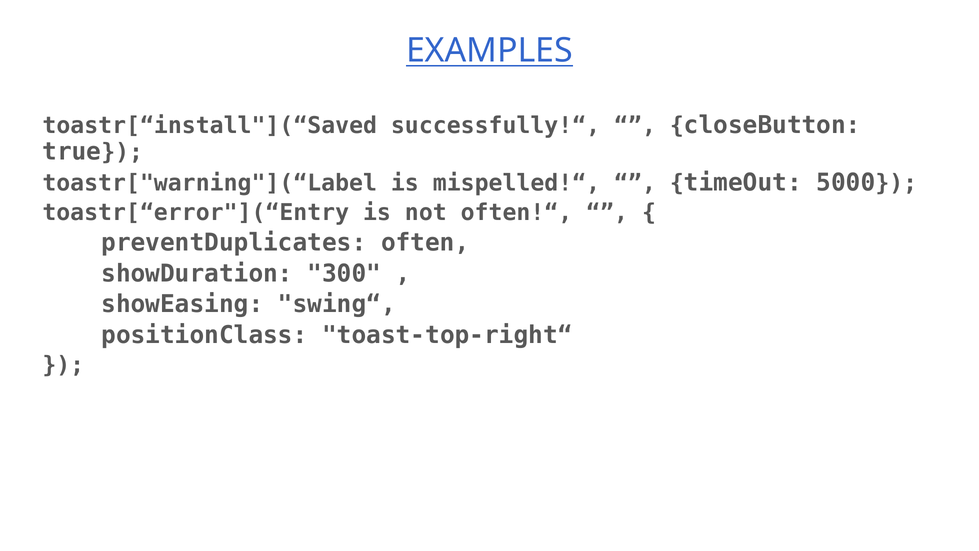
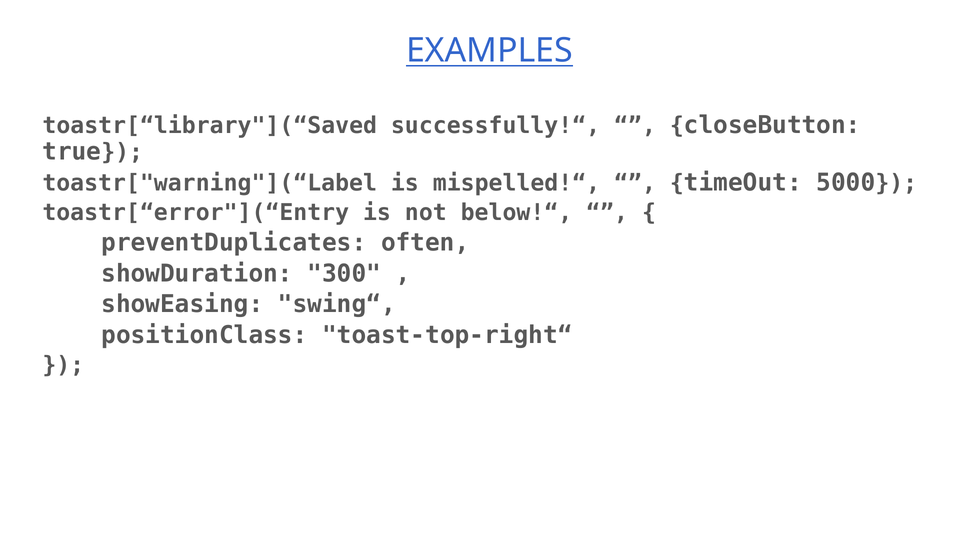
toastr[“install"](“Saved: toastr[“install"](“Saved -> toastr[“library"](“Saved
often!“: often!“ -> below!“
